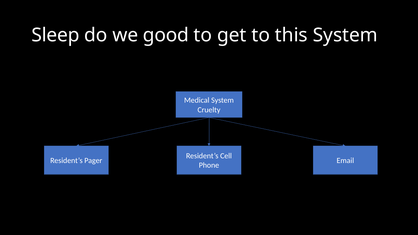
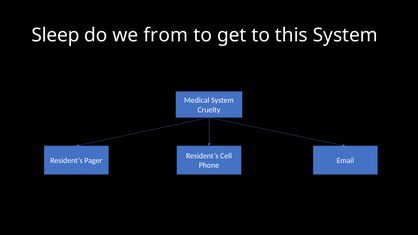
good: good -> from
